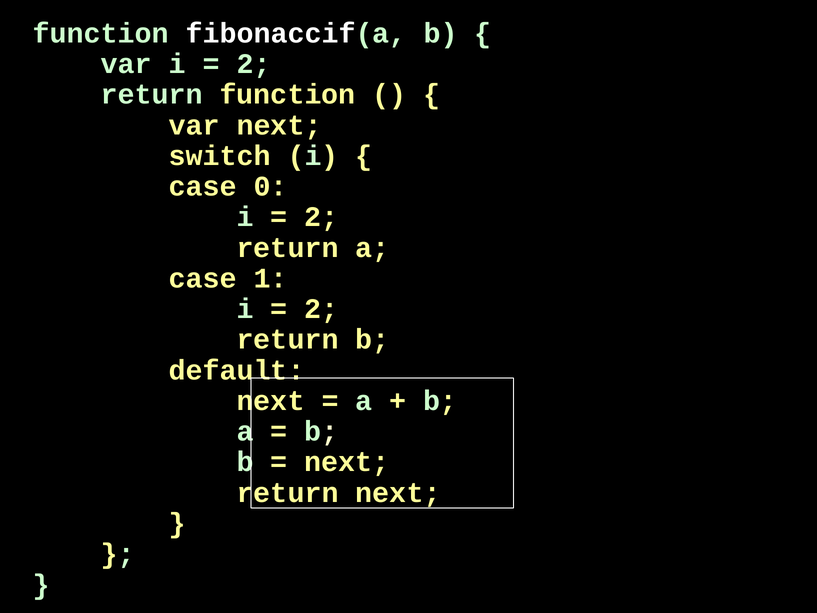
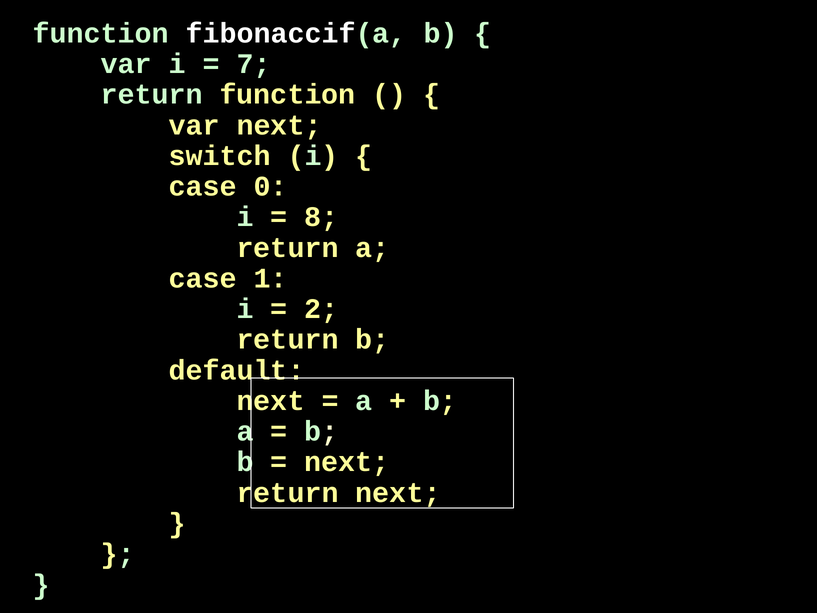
2 at (254, 64): 2 -> 7
2 at (321, 217): 2 -> 8
